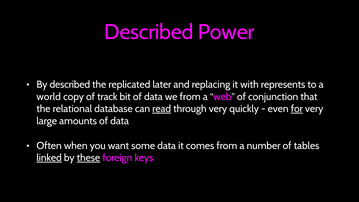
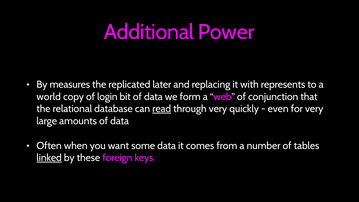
Described at (149, 32): Described -> Additional
By described: described -> measures
track: track -> login
we from: from -> form
for underline: present -> none
these underline: present -> none
